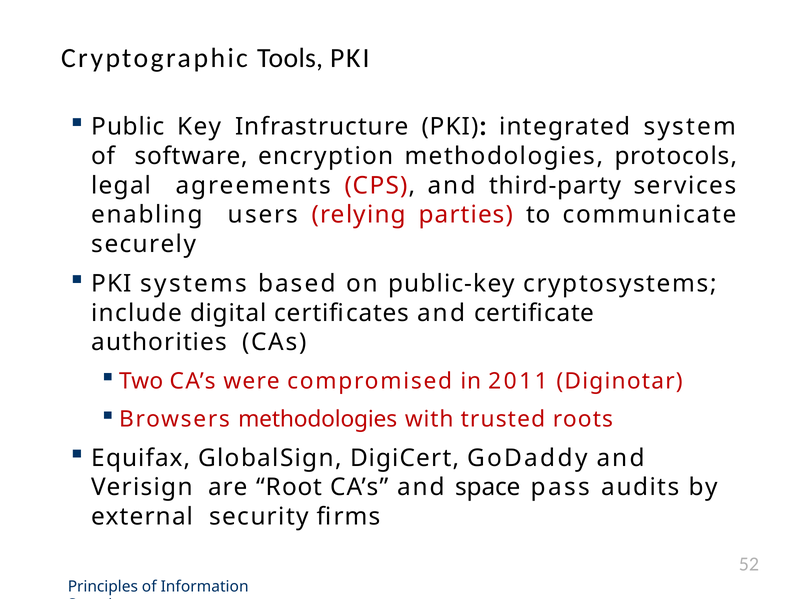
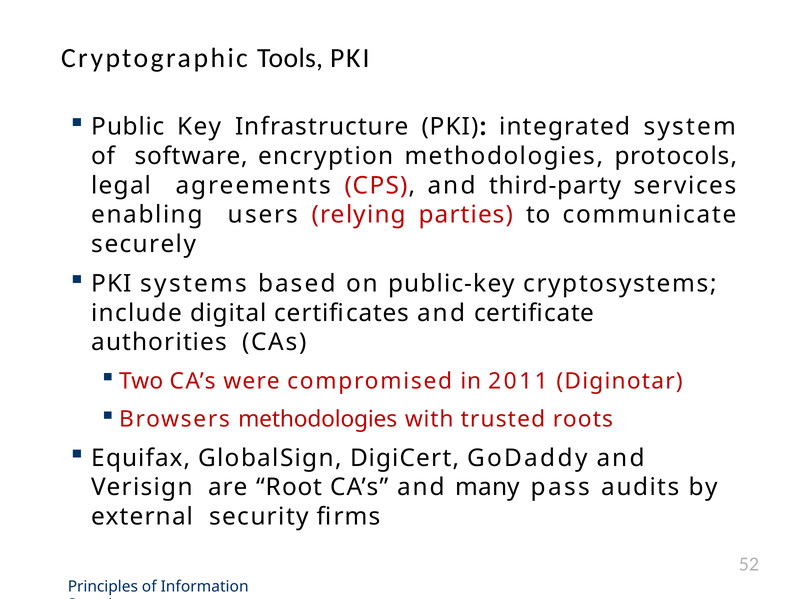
space: space -> many
